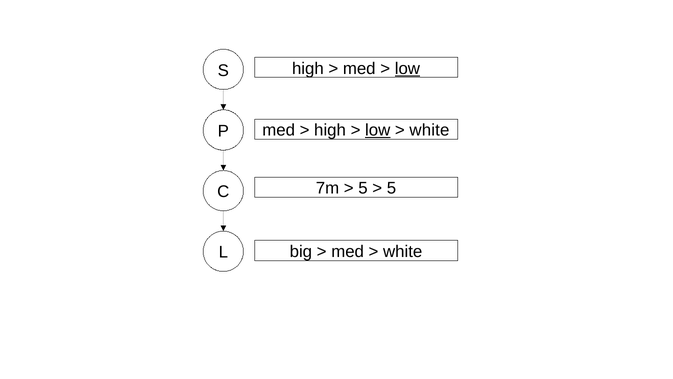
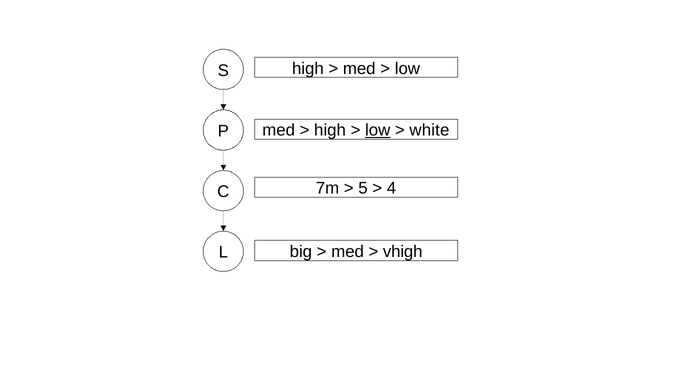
low at (407, 69) underline: present -> none
5 at (391, 188): 5 -> 4
white at (403, 251): white -> vhigh
